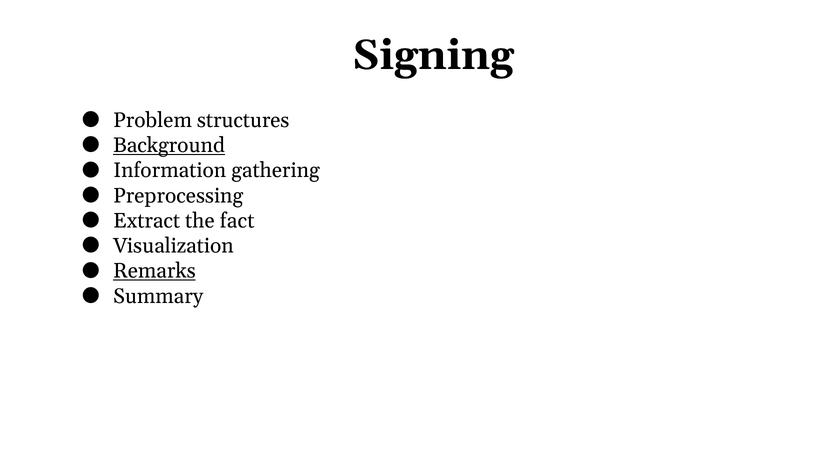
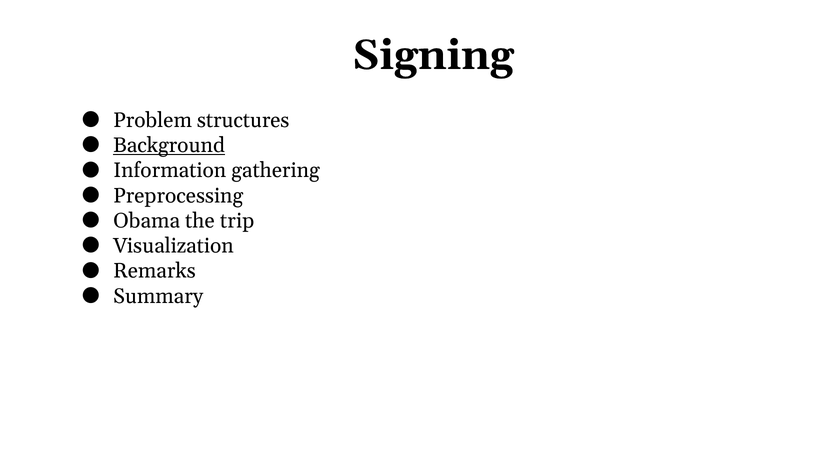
Extract: Extract -> Obama
fact: fact -> trip
Remarks underline: present -> none
